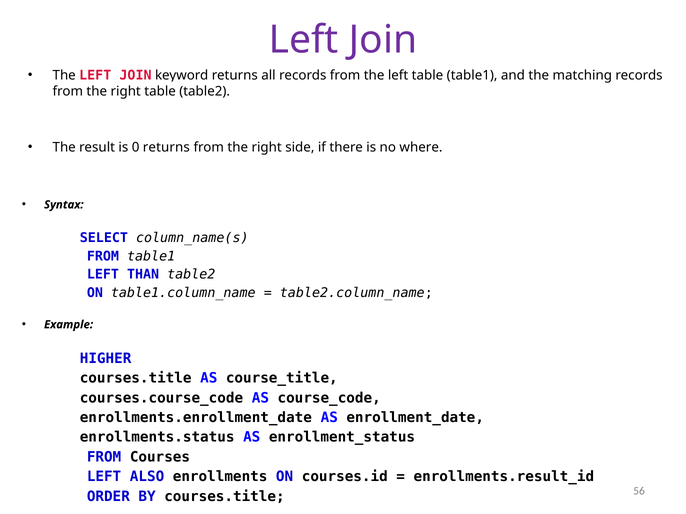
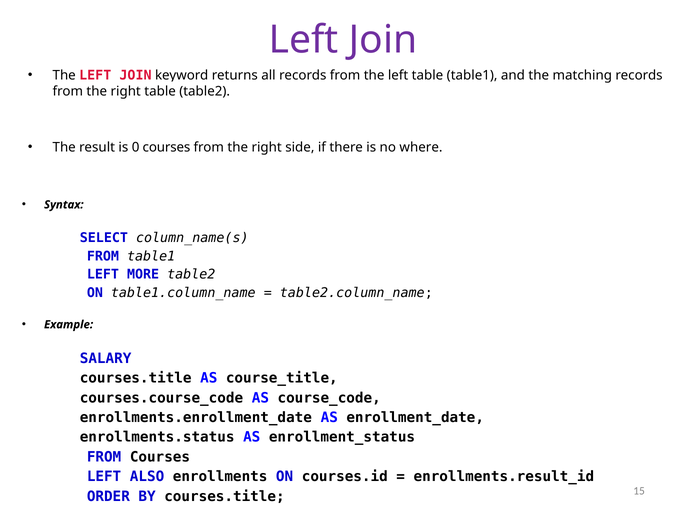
0 returns: returns -> courses
THAN: THAN -> MORE
HIGHER: HIGHER -> SALARY
56: 56 -> 15
